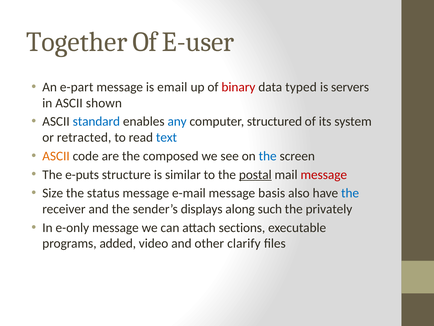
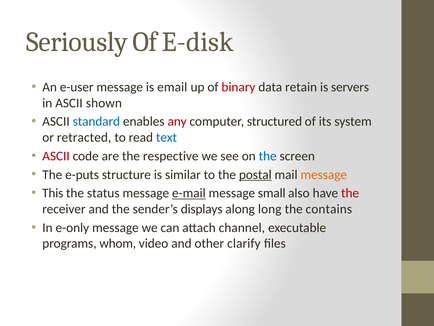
Together: Together -> Seriously
E-user: E-user -> E-disk
e-part: e-part -> e-user
typed: typed -> retain
any colour: blue -> red
ASCII at (56, 156) colour: orange -> red
composed: composed -> respective
message at (324, 174) colour: red -> orange
Size: Size -> This
e-mail underline: none -> present
basis: basis -> small
the at (350, 193) colour: blue -> red
such: such -> long
privately: privately -> contains
sections: sections -> channel
added: added -> whom
